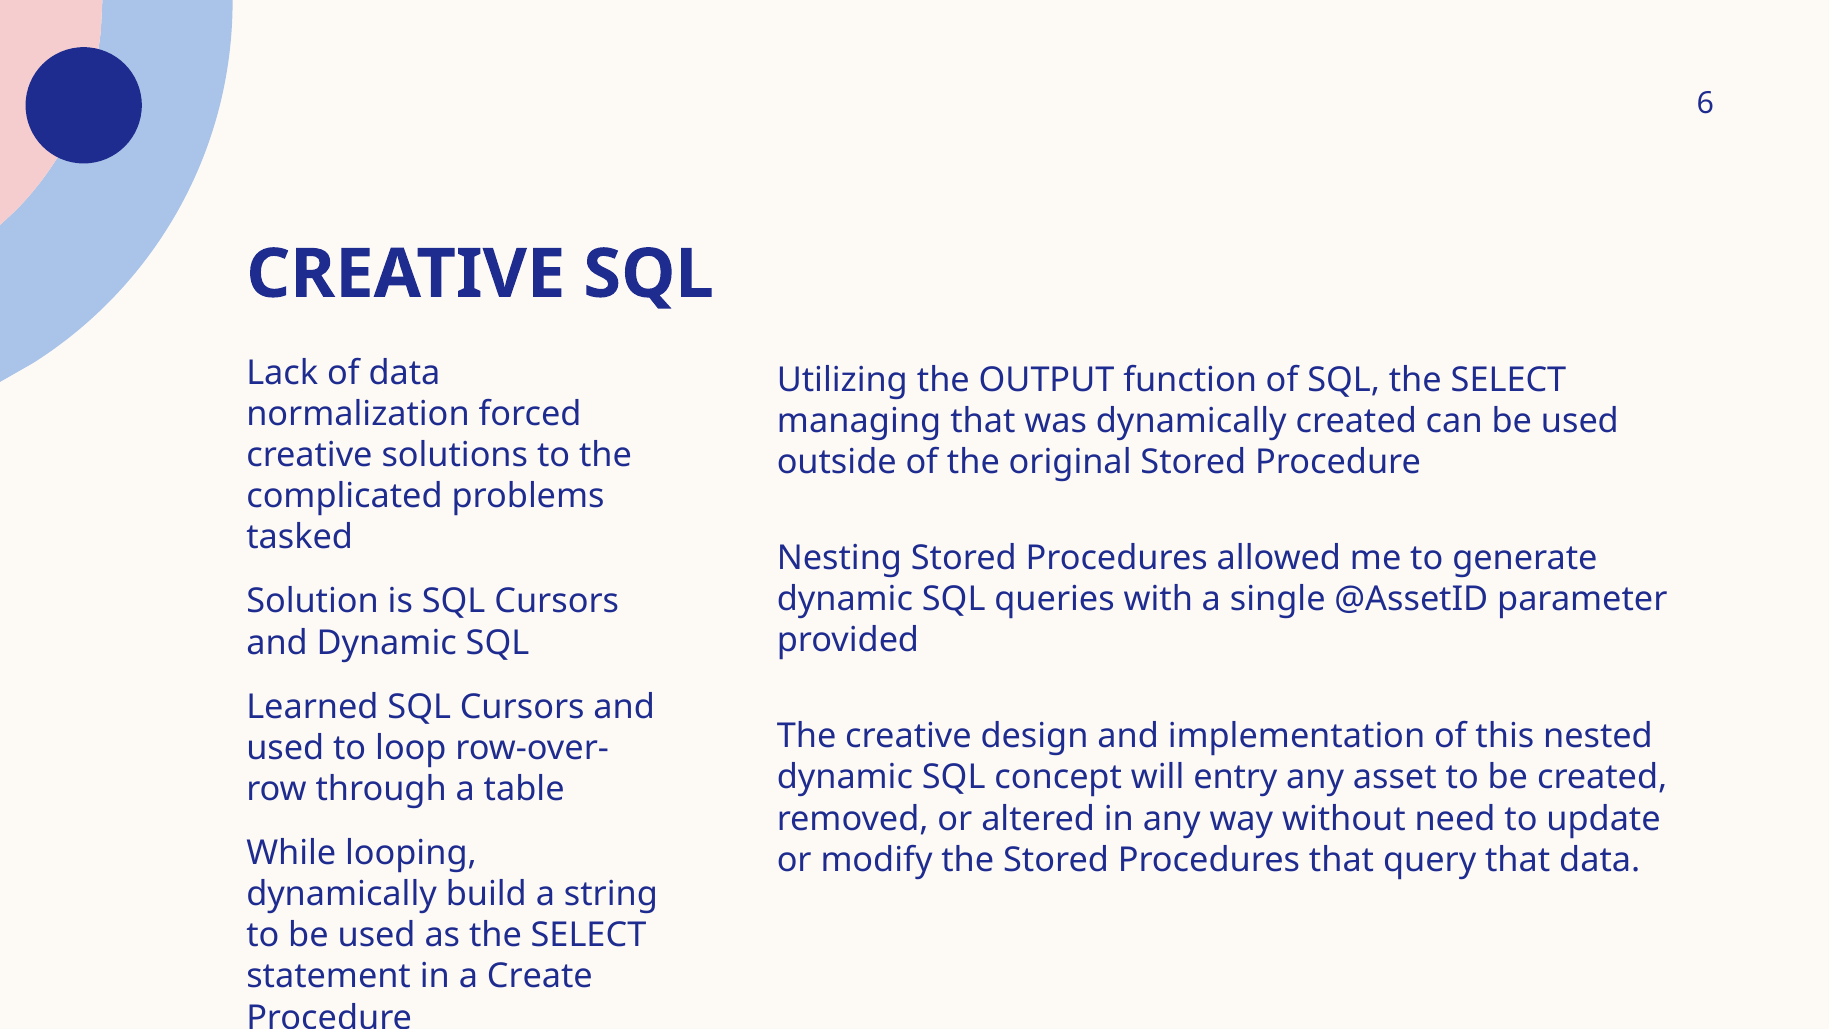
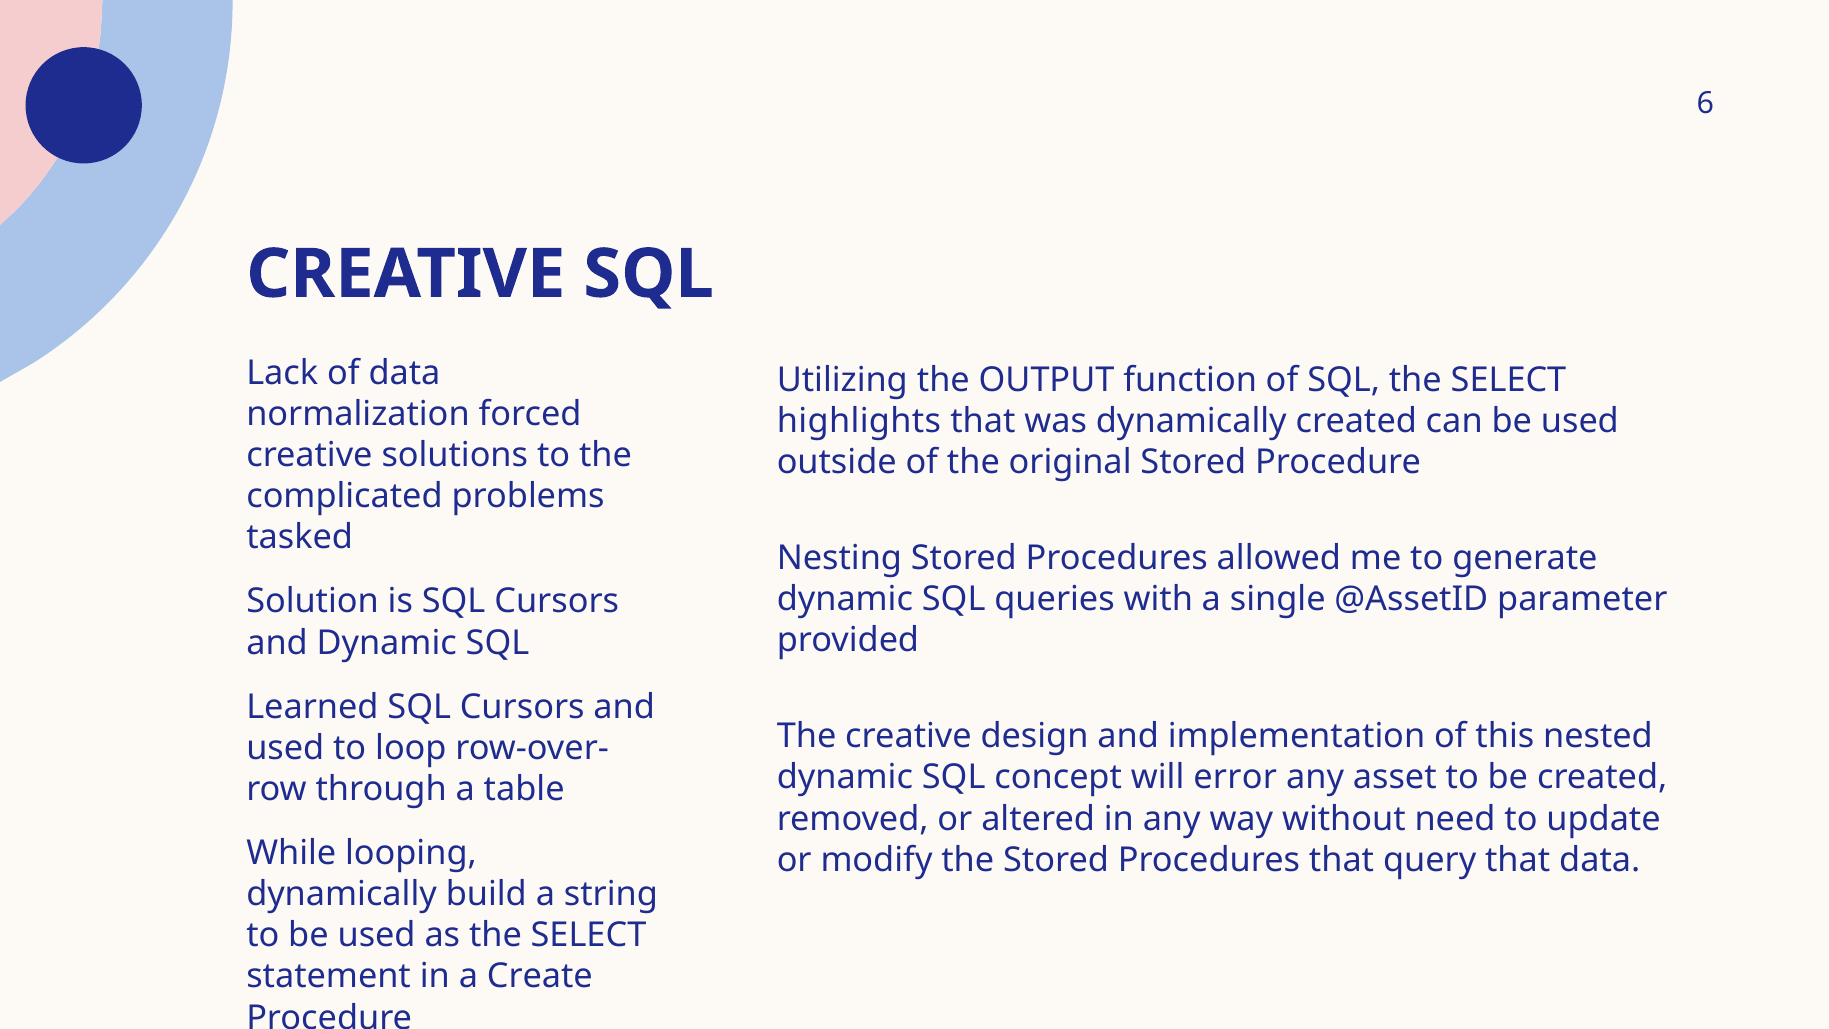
managing: managing -> highlights
entry: entry -> error
